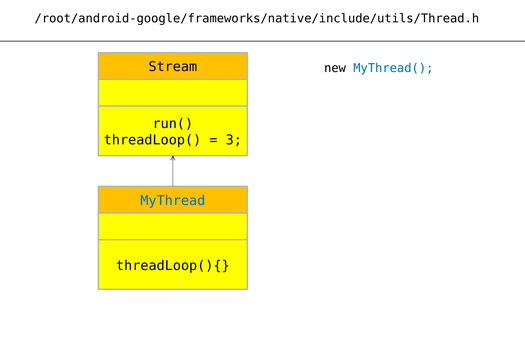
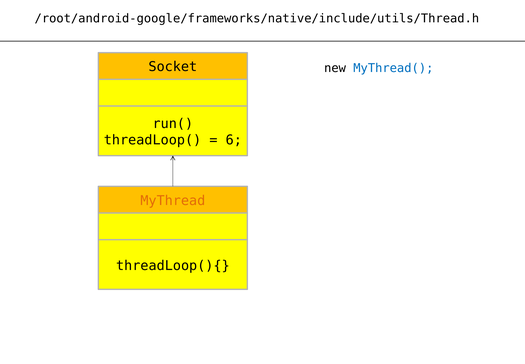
Stream: Stream -> Socket
3: 3 -> 6
MyThread colour: blue -> orange
